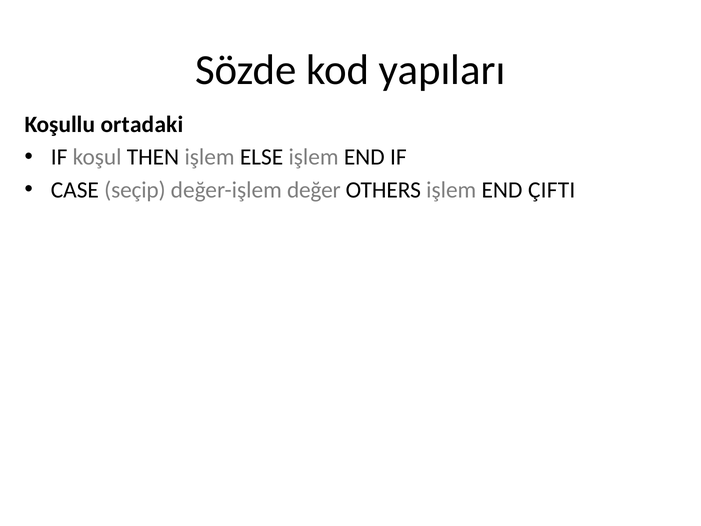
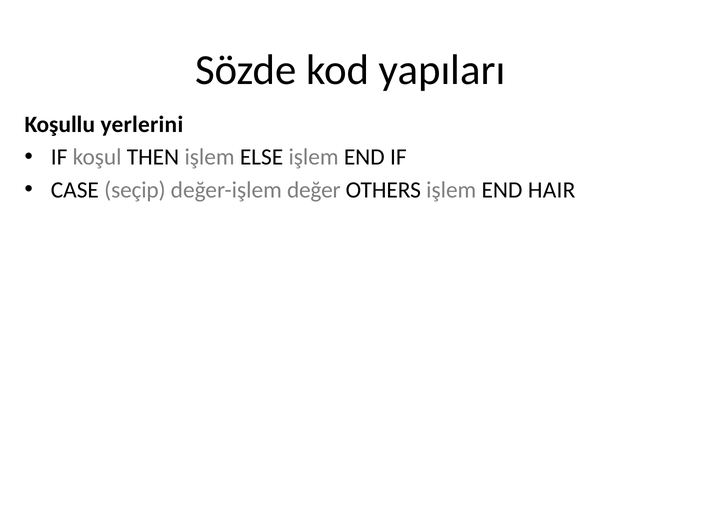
ortadaki: ortadaki -> yerlerini
ÇIFTI: ÇIFTI -> HAIR
